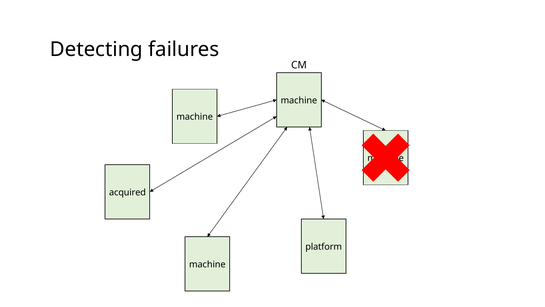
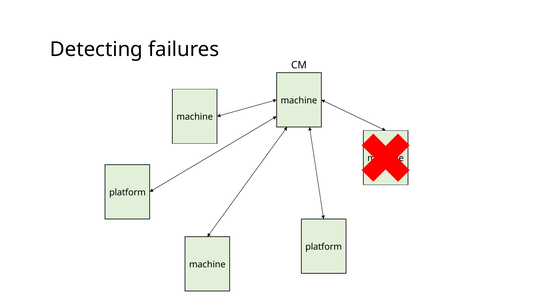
acquired at (127, 192): acquired -> platform
